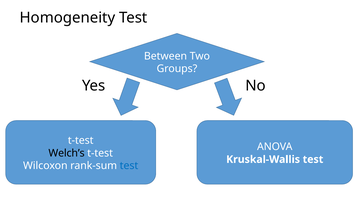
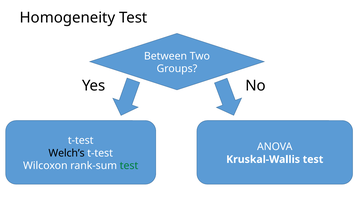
test at (129, 165) colour: blue -> green
